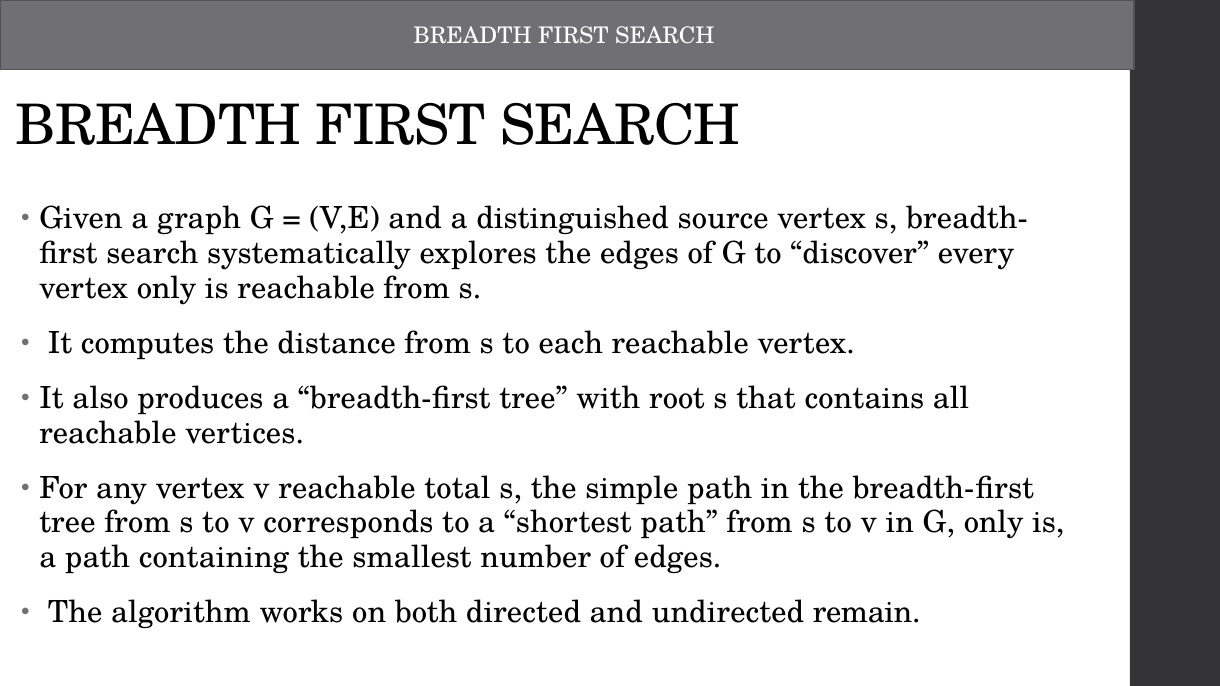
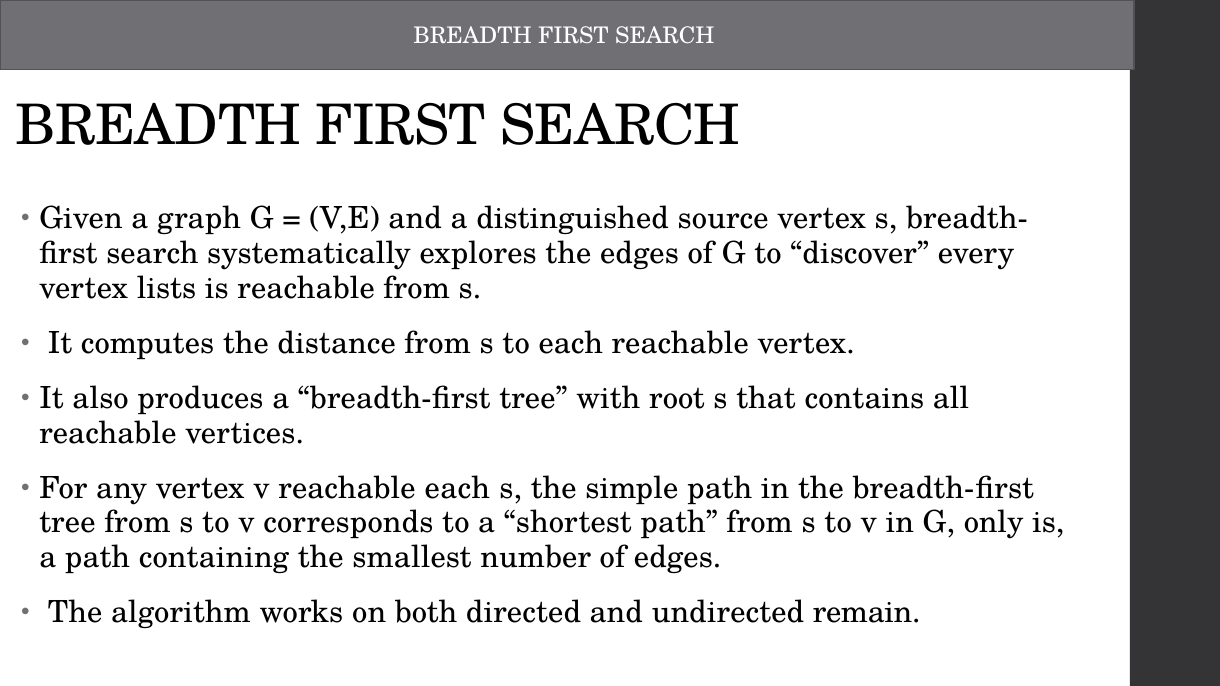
vertex only: only -> lists
reachable total: total -> each
